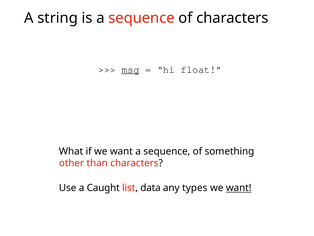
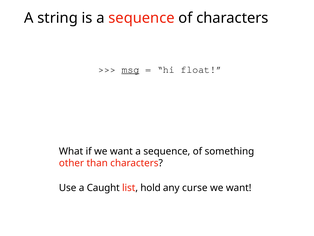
data: data -> hold
types: types -> curse
want at (239, 188) underline: present -> none
